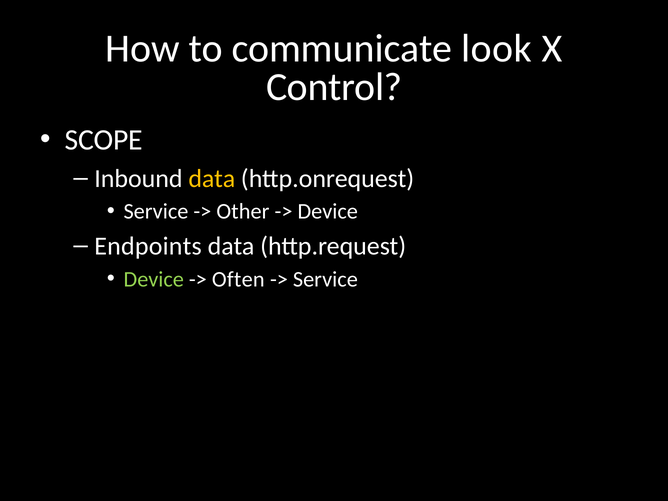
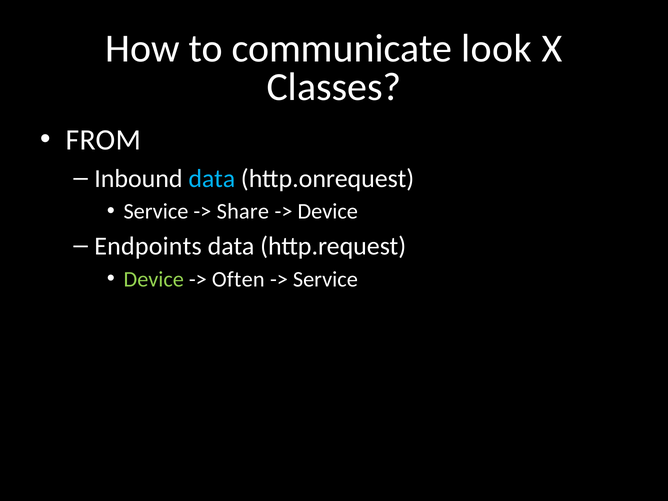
Control: Control -> Classes
SCOPE: SCOPE -> FROM
data at (212, 178) colour: yellow -> light blue
Other: Other -> Share
